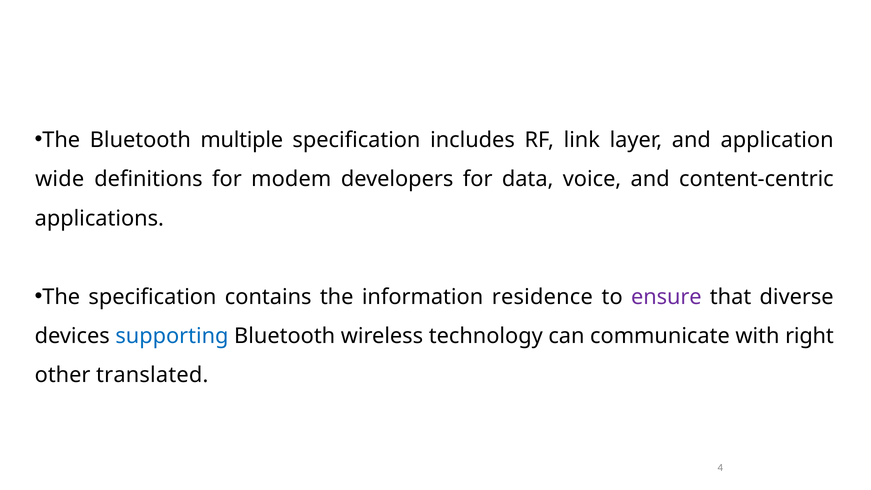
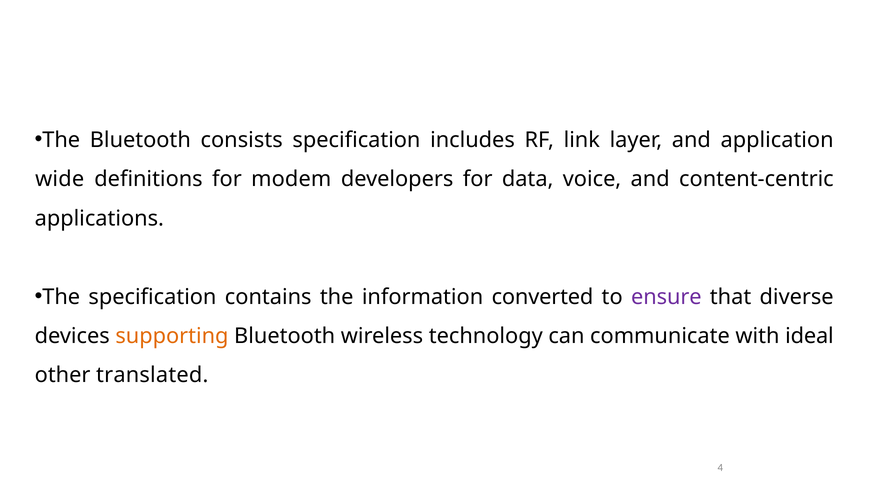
multiple: multiple -> consists
residence: residence -> converted
supporting colour: blue -> orange
right: right -> ideal
